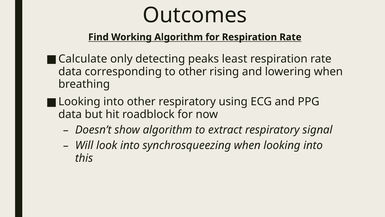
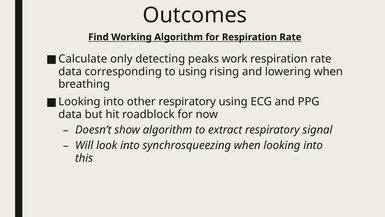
least: least -> work
to other: other -> using
